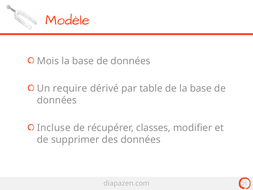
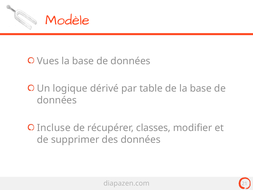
Mois: Mois -> Vues
require: require -> logique
